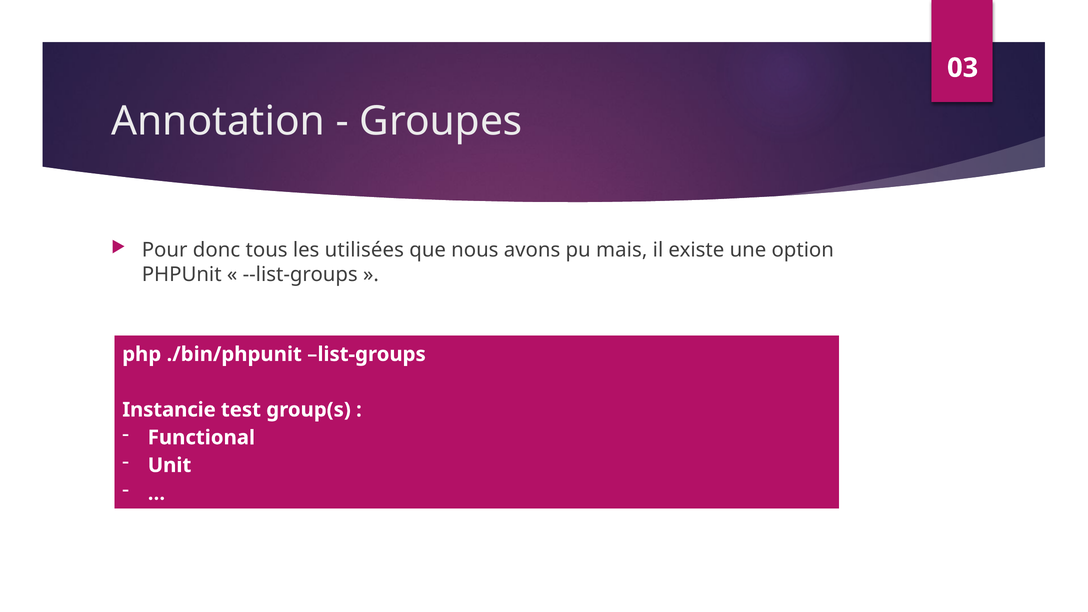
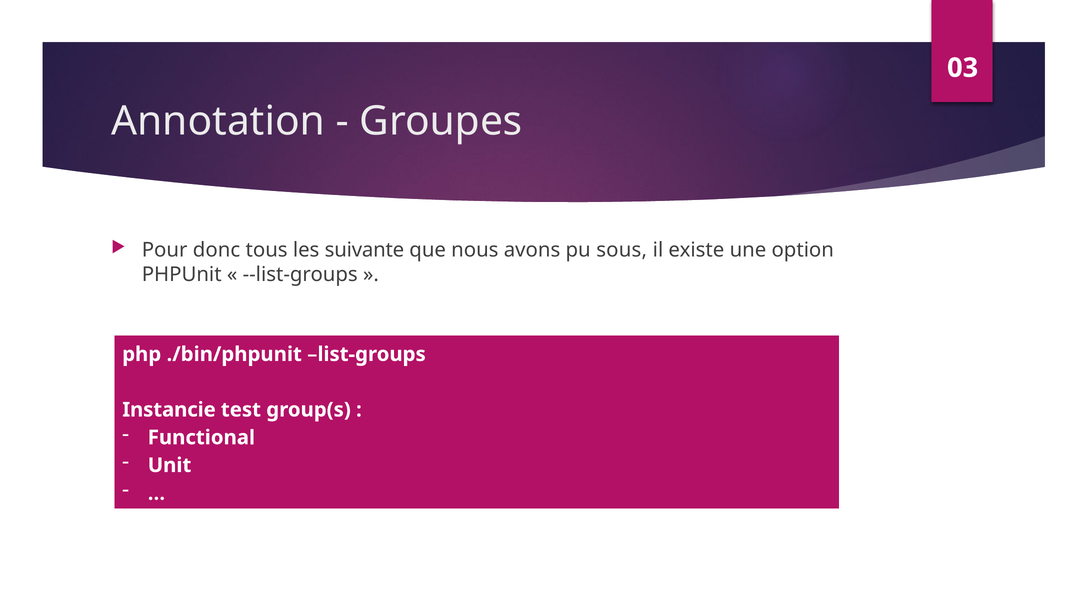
utilisées: utilisées -> suivante
mais: mais -> sous
